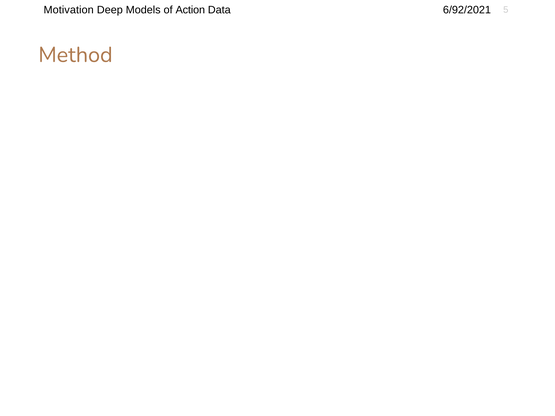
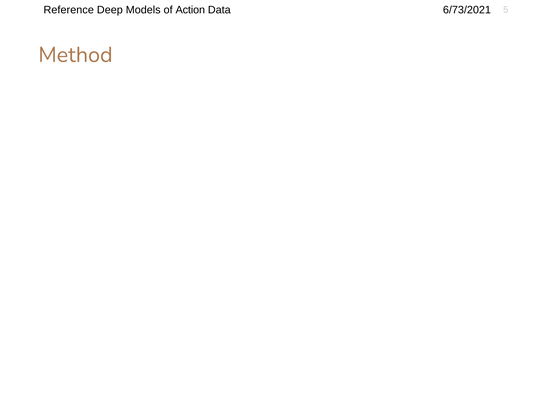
Motivation: Motivation -> Reference
6/92/2021: 6/92/2021 -> 6/73/2021
